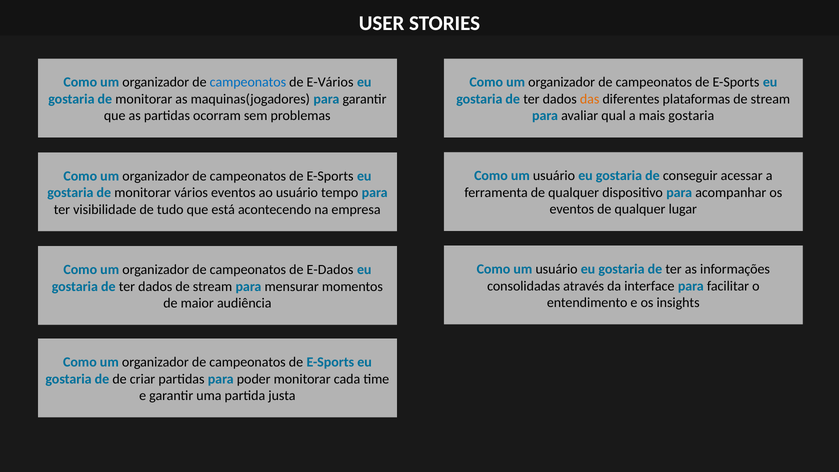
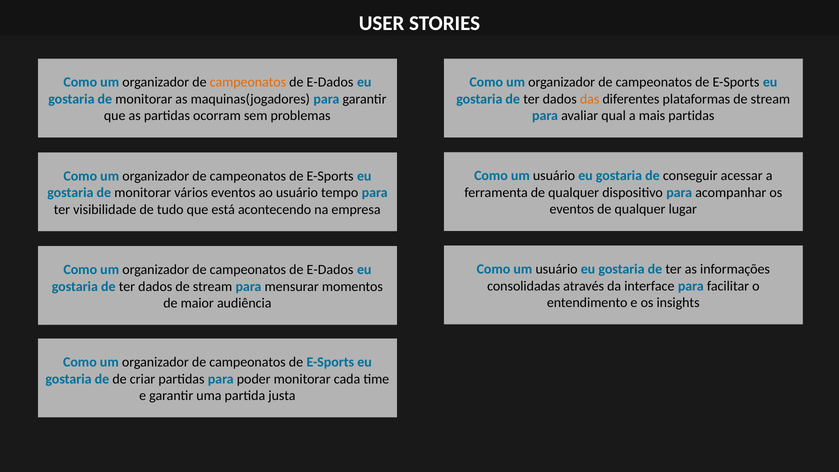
campeonatos at (248, 82) colour: blue -> orange
E-Vários at (330, 82): E-Vários -> E-Dados
mais gostaria: gostaria -> partidas
